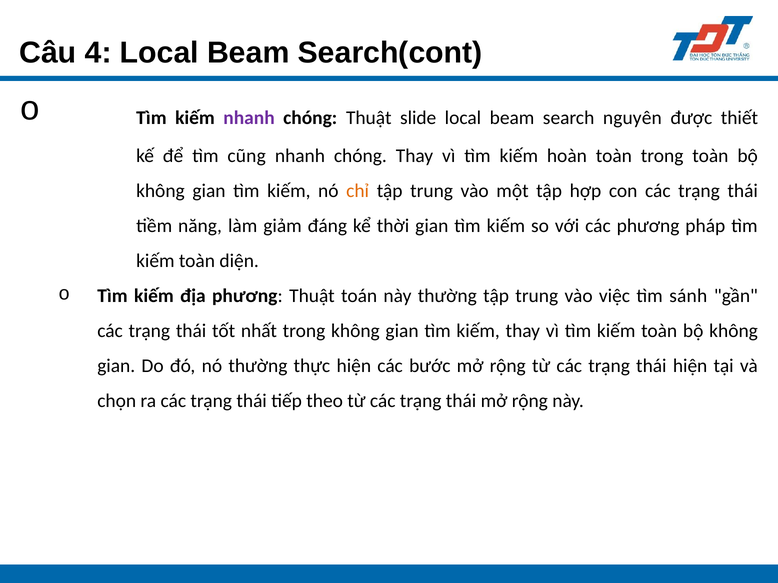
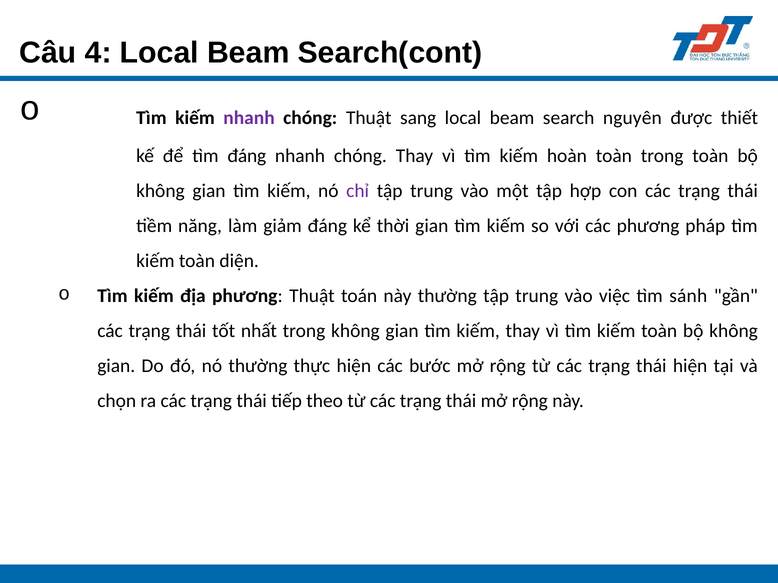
slide: slide -> sang
tìm cũng: cũng -> đáng
chỉ colour: orange -> purple
